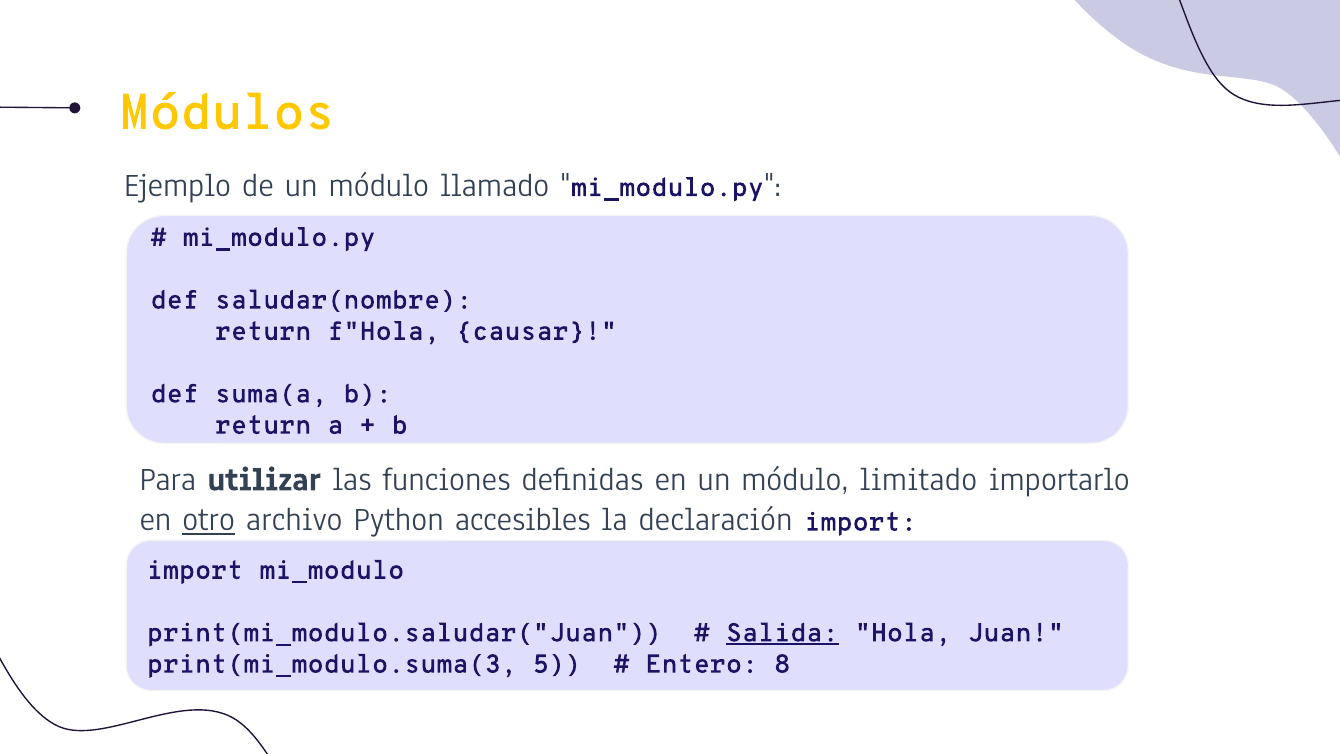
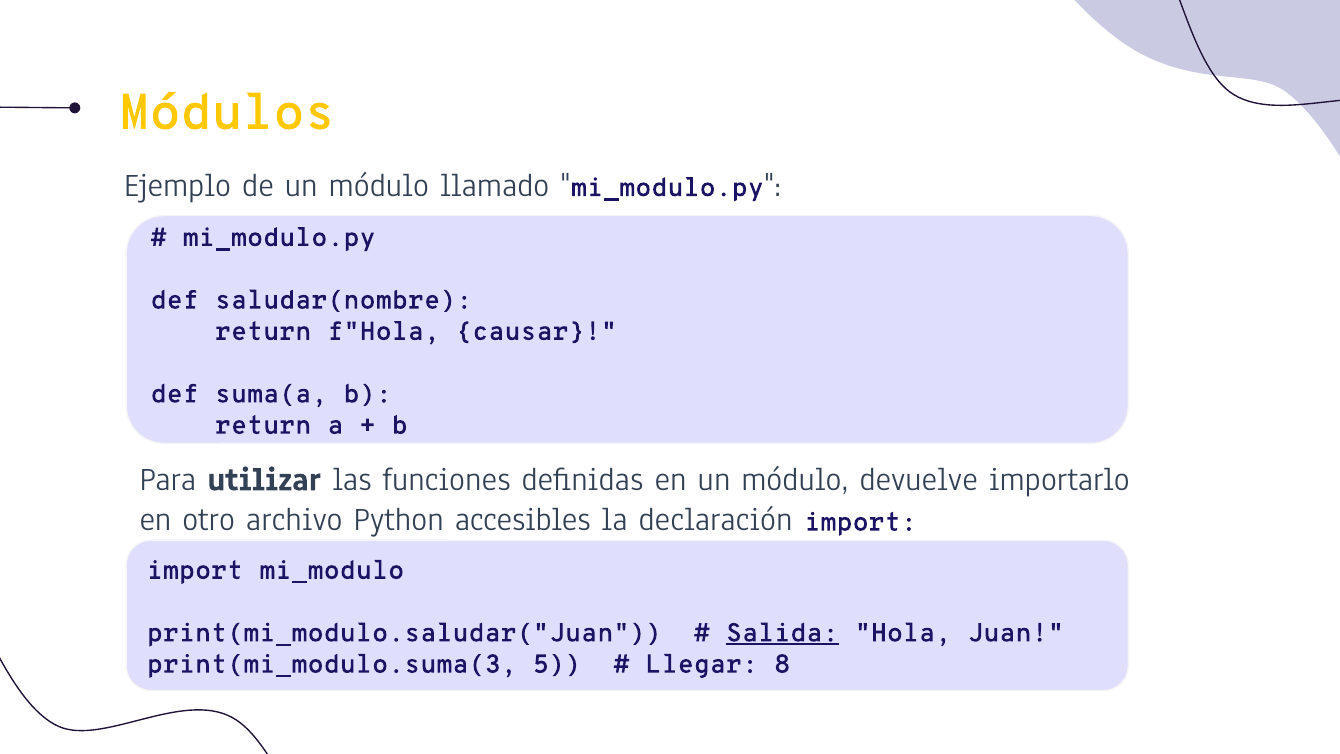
limitado: limitado -> devuelve
otro underline: present -> none
Entero: Entero -> Llegar
